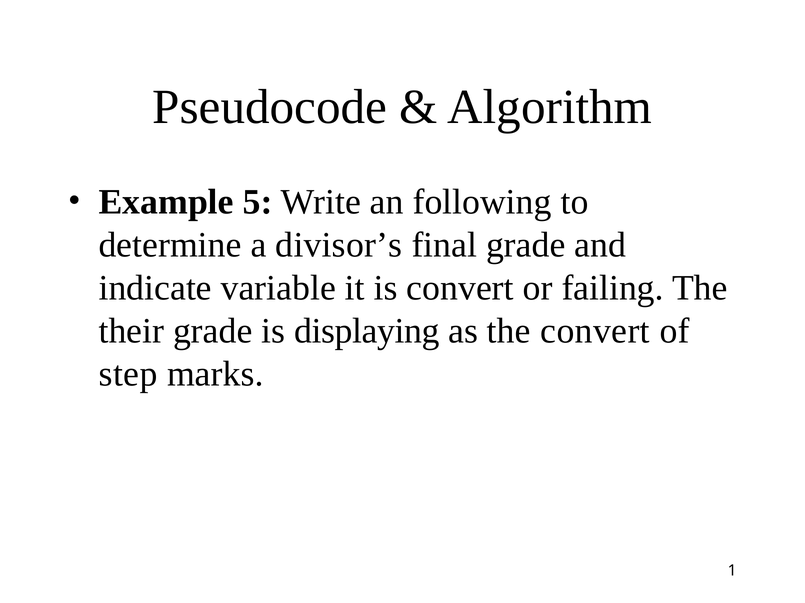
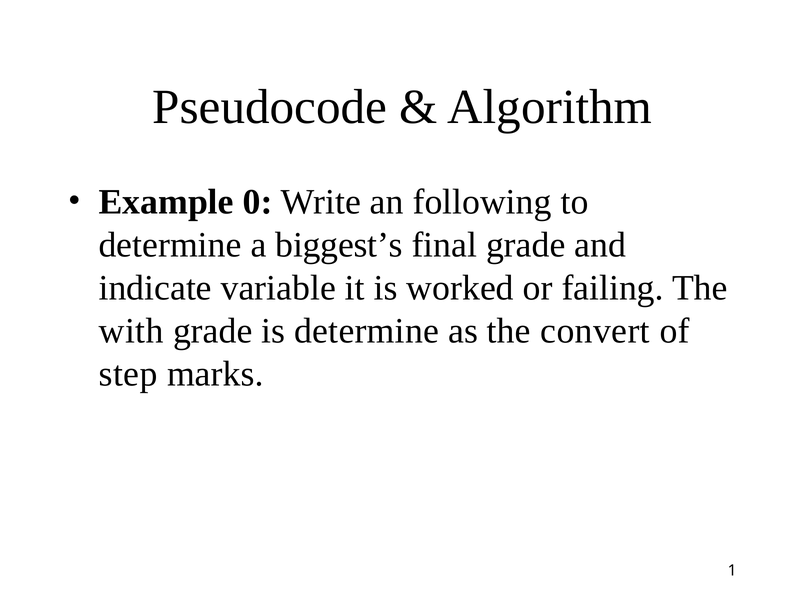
5: 5 -> 0
divisor’s: divisor’s -> biggest’s
is convert: convert -> worked
their: their -> with
is displaying: displaying -> determine
